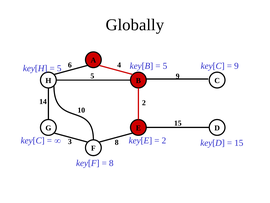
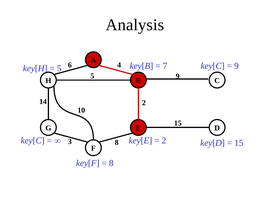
Globally: Globally -> Analysis
5 at (165, 66): 5 -> 7
